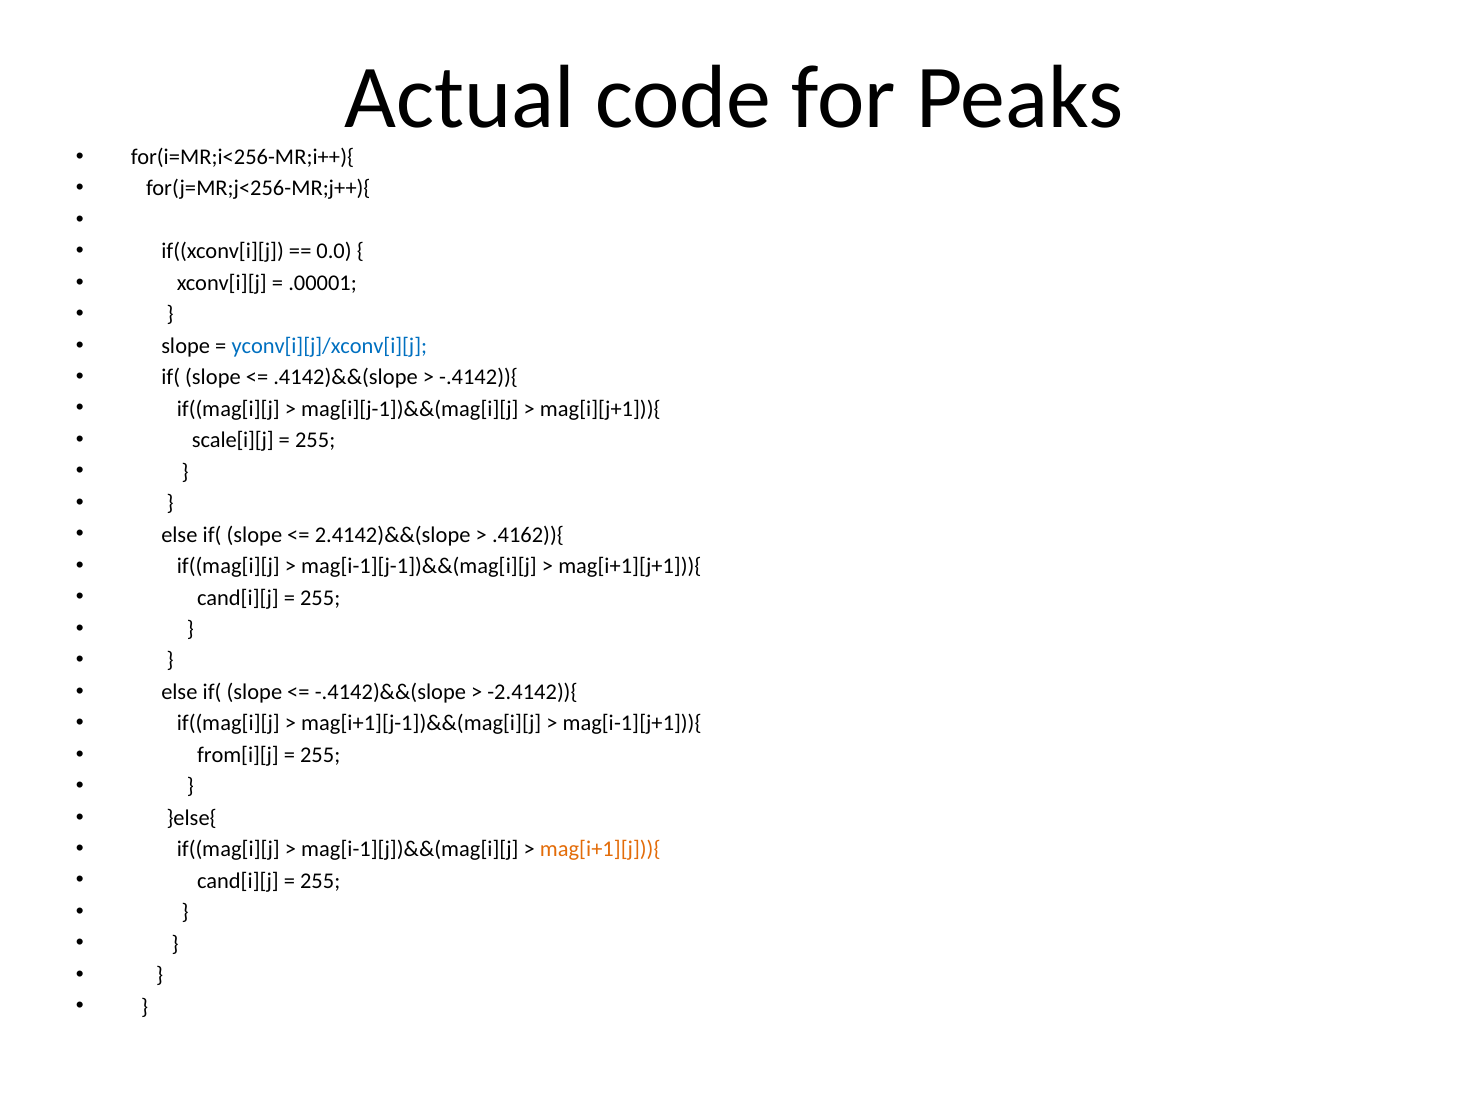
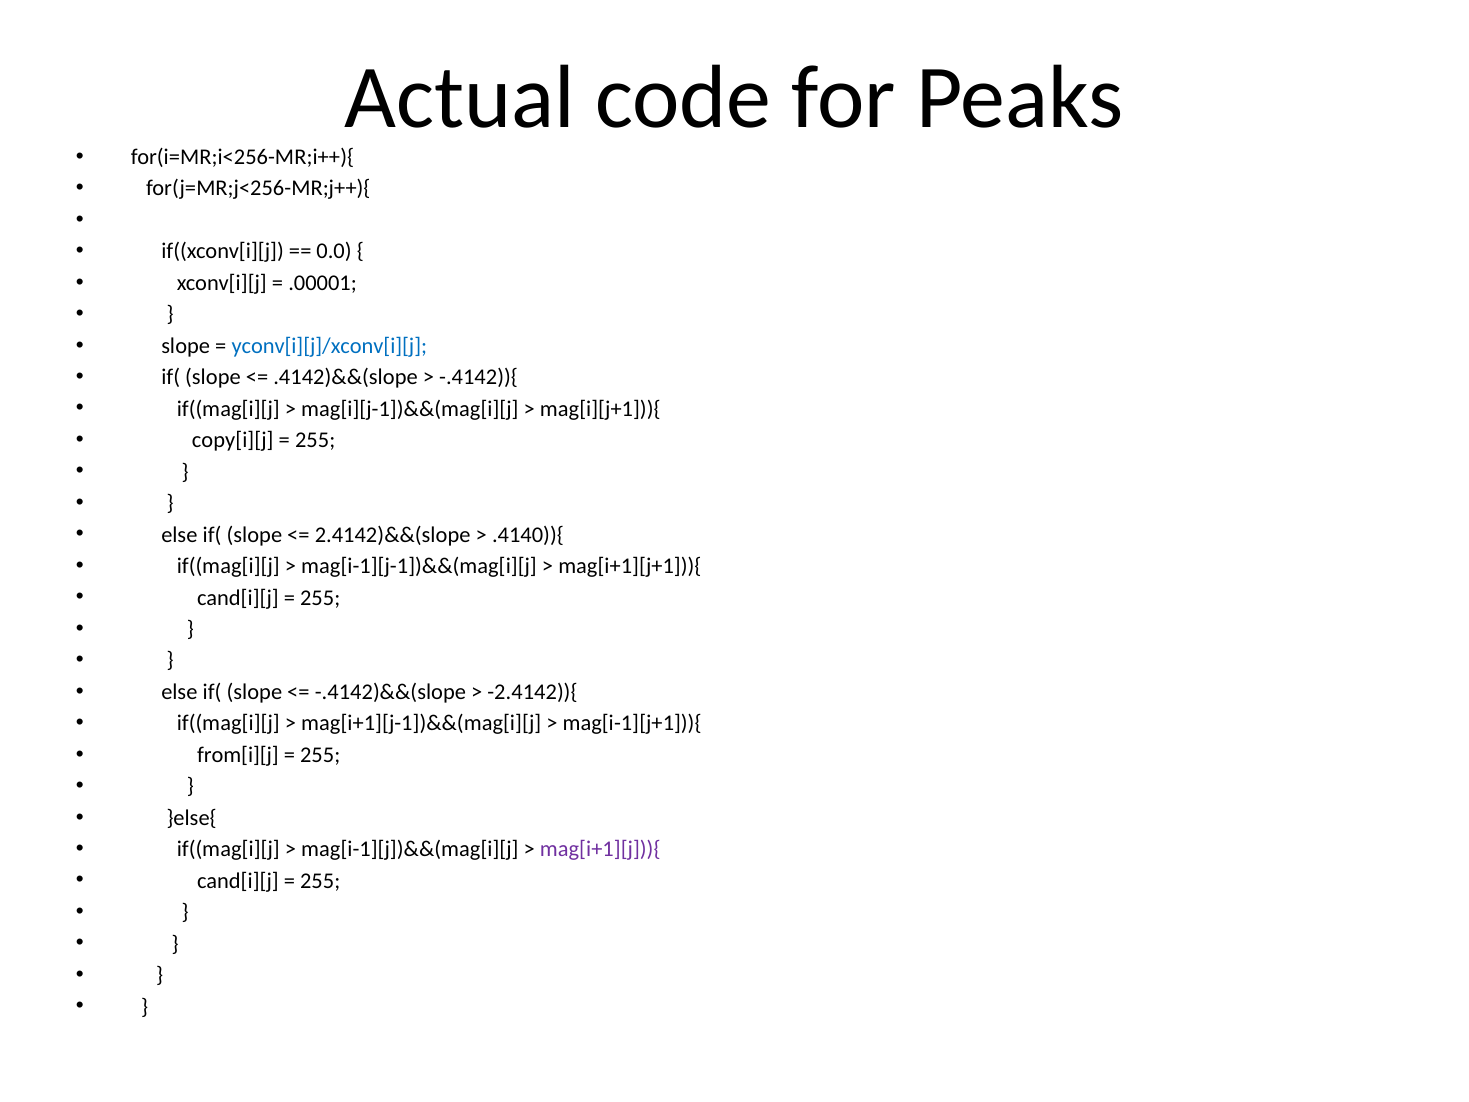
scale[i][j: scale[i][j -> copy[i][j
.4162)){: .4162)){ -> .4140)){
mag[i+1][j])){ colour: orange -> purple
